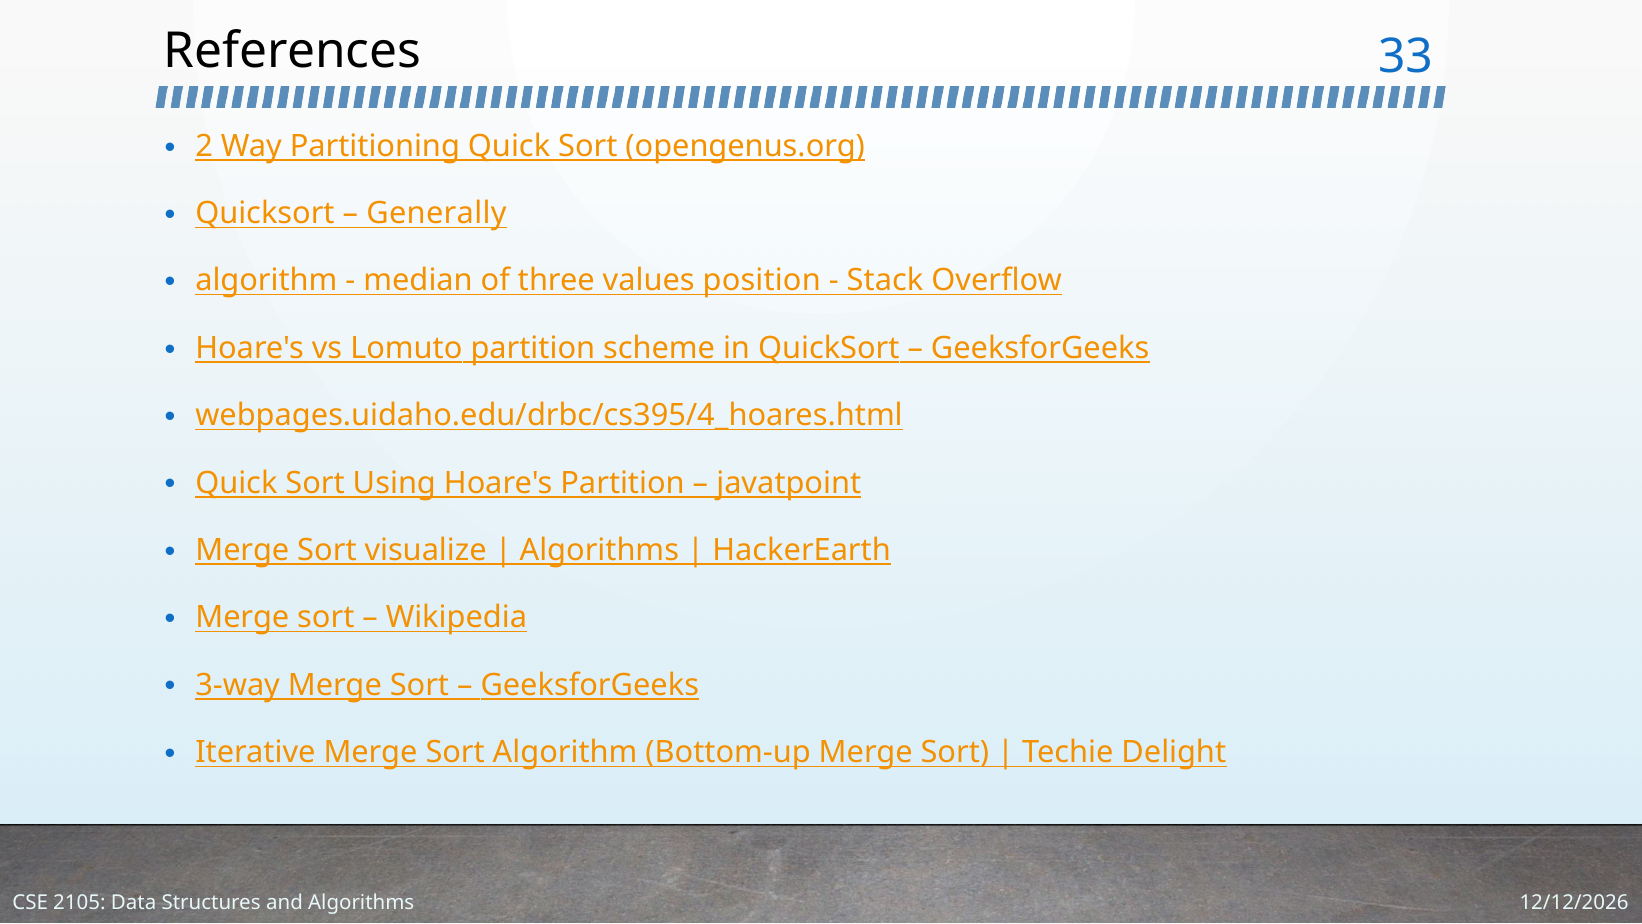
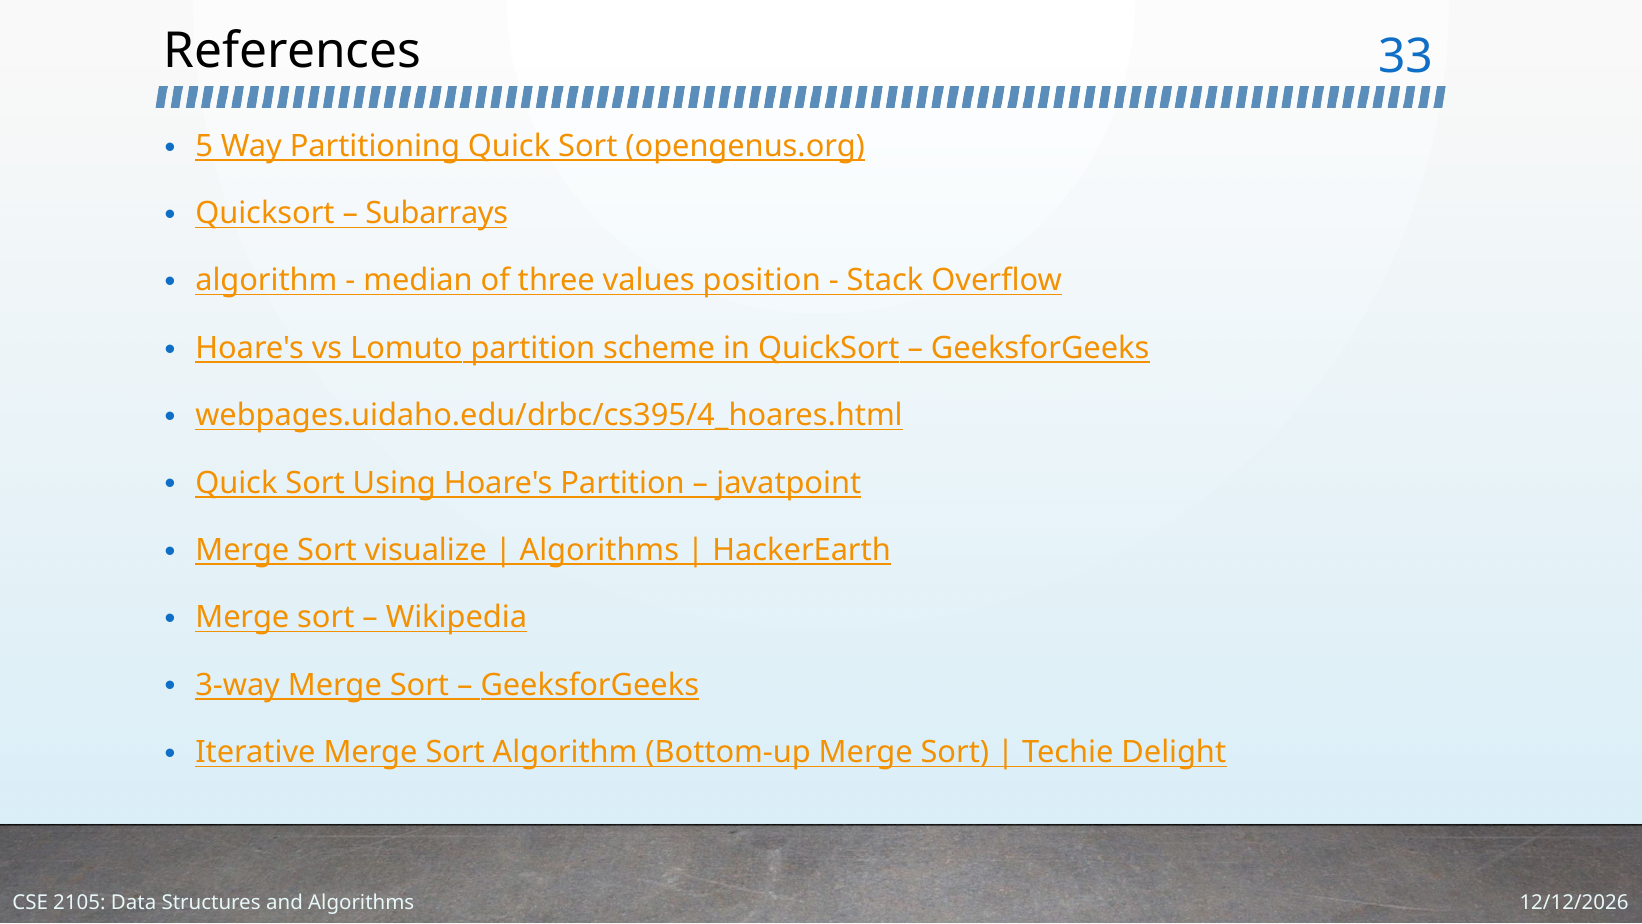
2: 2 -> 5
Generally: Generally -> Subarrays
